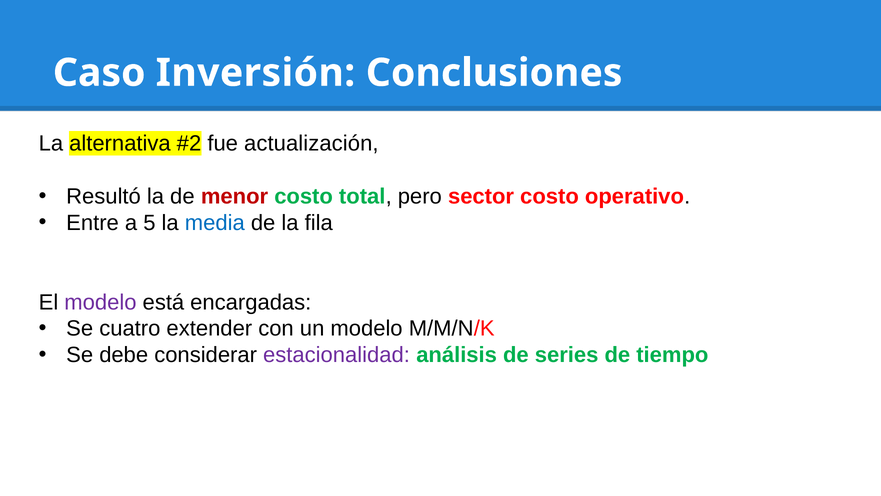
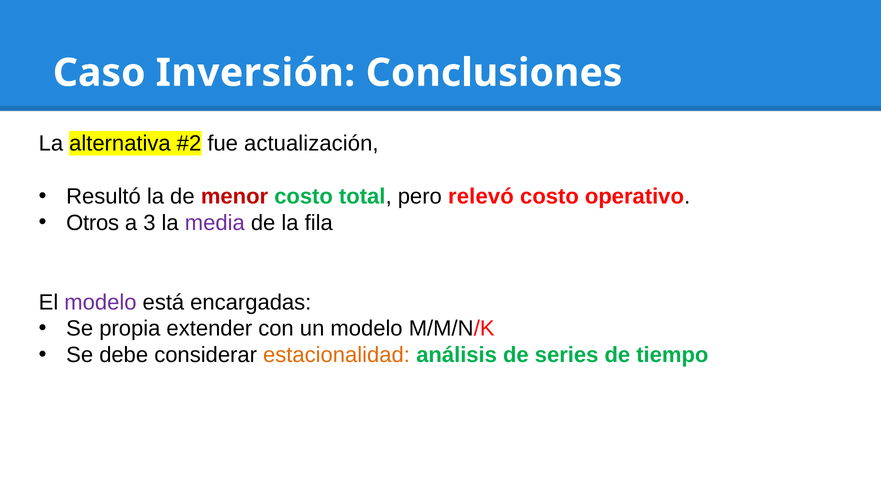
sector: sector -> relevó
Entre: Entre -> Otros
5: 5 -> 3
media colour: blue -> purple
cuatro: cuatro -> propia
estacionalidad colour: purple -> orange
